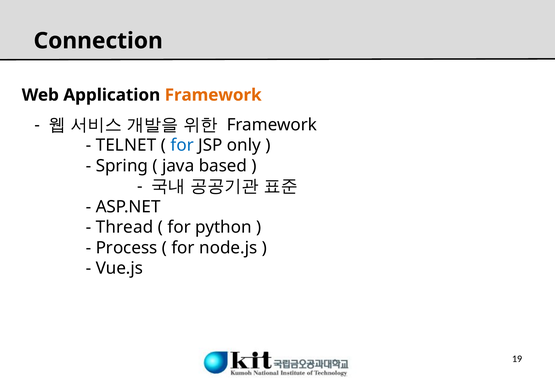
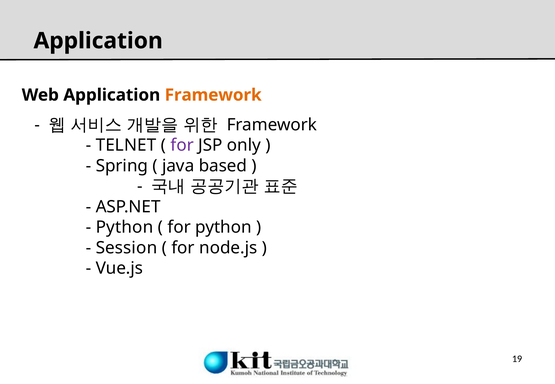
Connection at (98, 41): Connection -> Application
for at (182, 145) colour: blue -> purple
Thread at (125, 227): Thread -> Python
Process: Process -> Session
